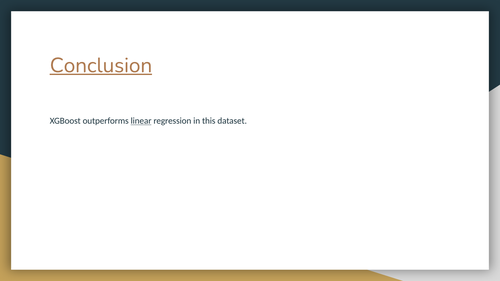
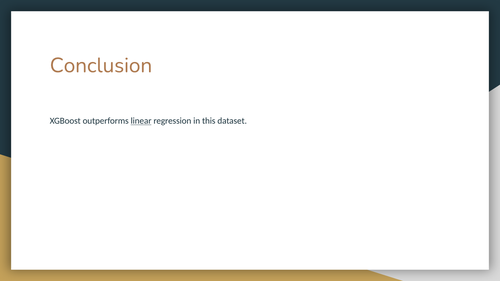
Conclusion underline: present -> none
